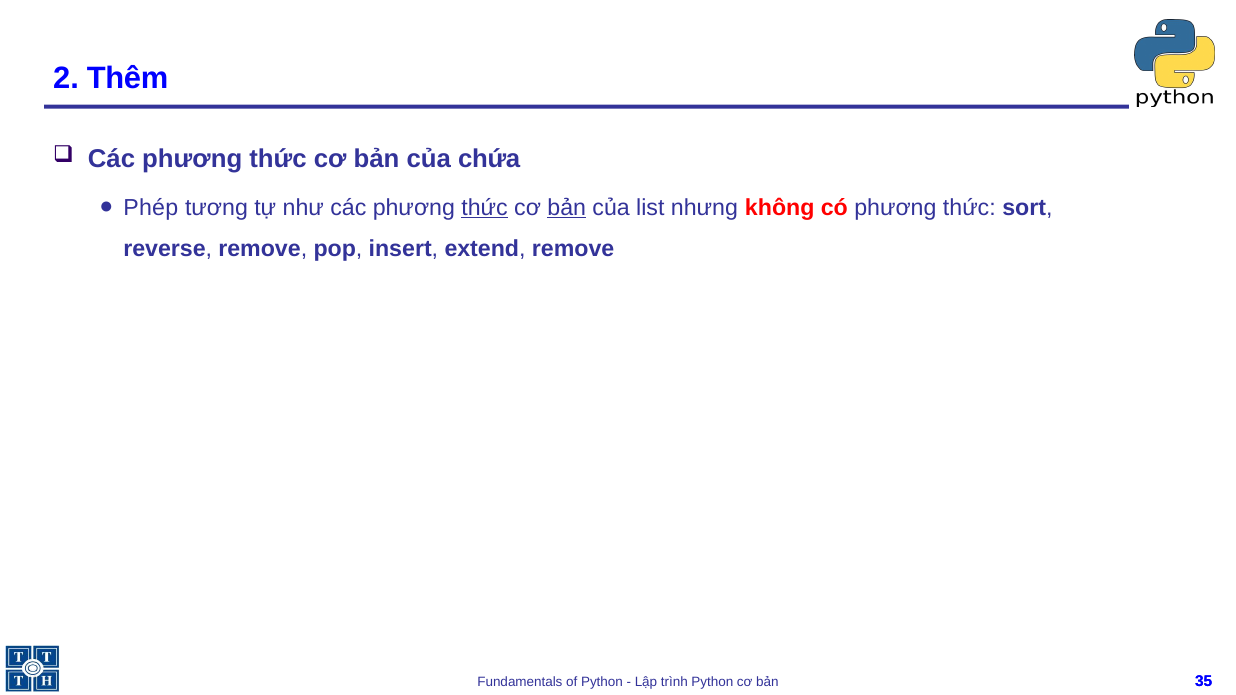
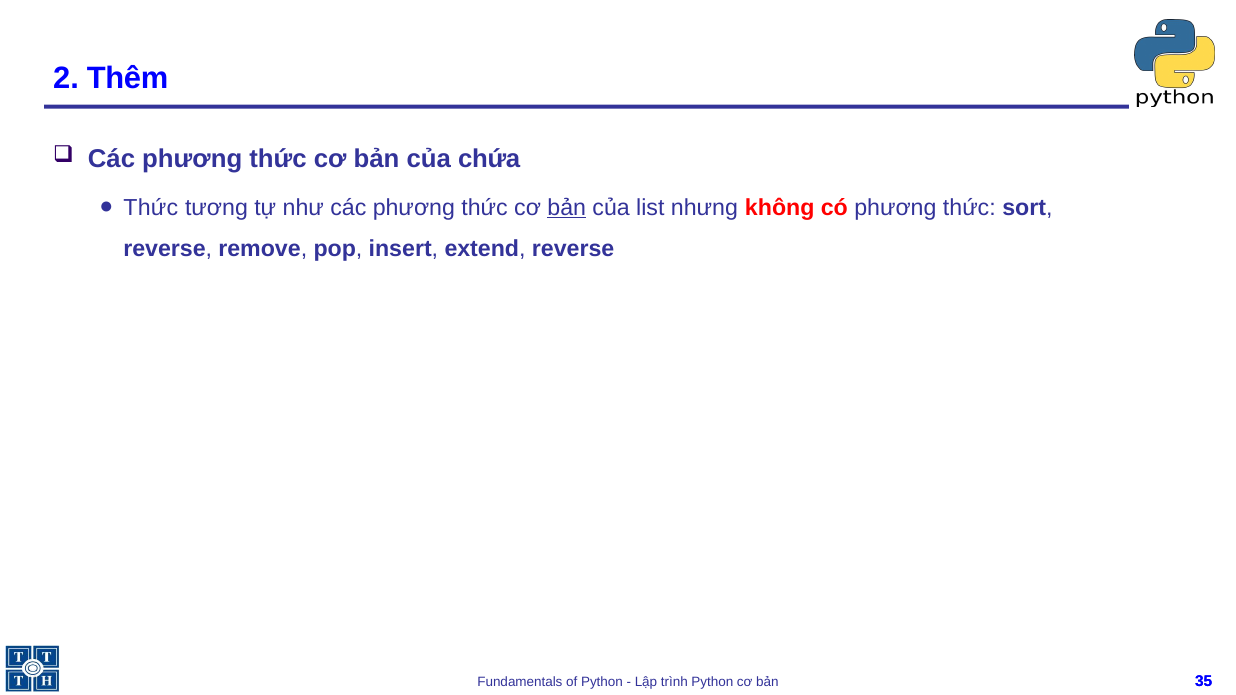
Phép at (151, 208): Phép -> Thức
thức at (485, 208) underline: present -> none
extend remove: remove -> reverse
